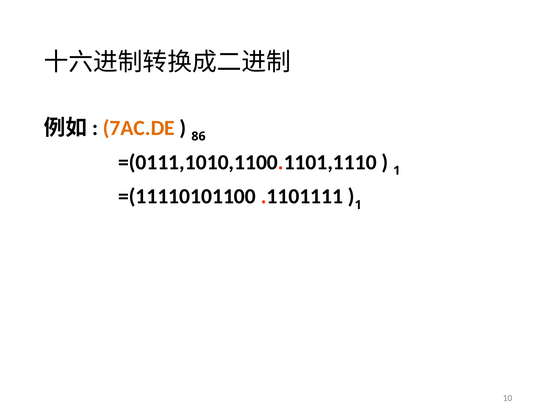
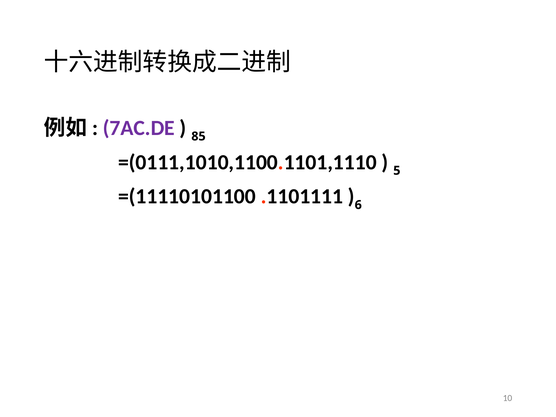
7AC.DE colour: orange -> purple
86: 86 -> 85
1 at (397, 171): 1 -> 5
1 at (358, 205): 1 -> 6
